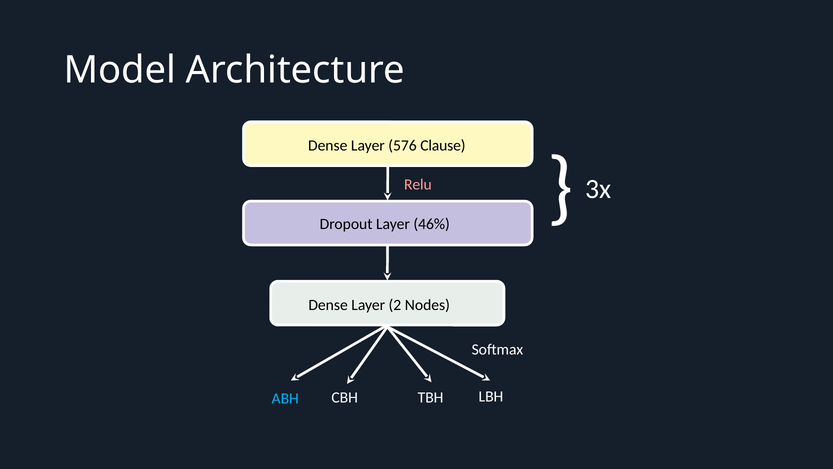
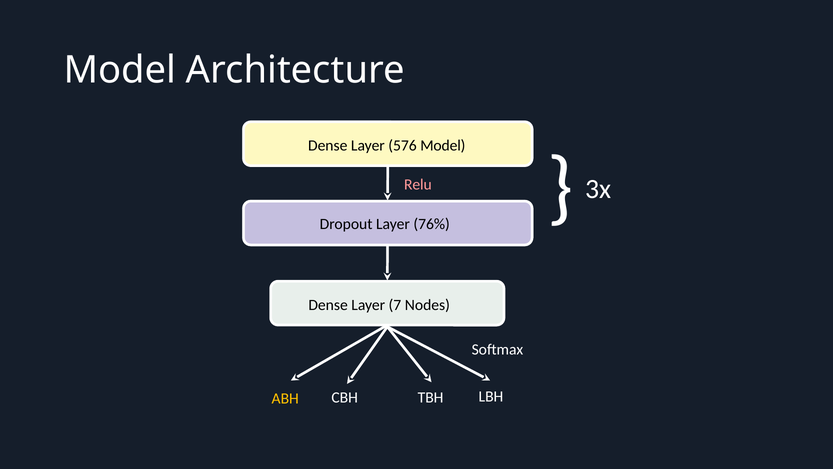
576 Clause: Clause -> Model
46%: 46% -> 76%
2: 2 -> 7
ABH colour: light blue -> yellow
